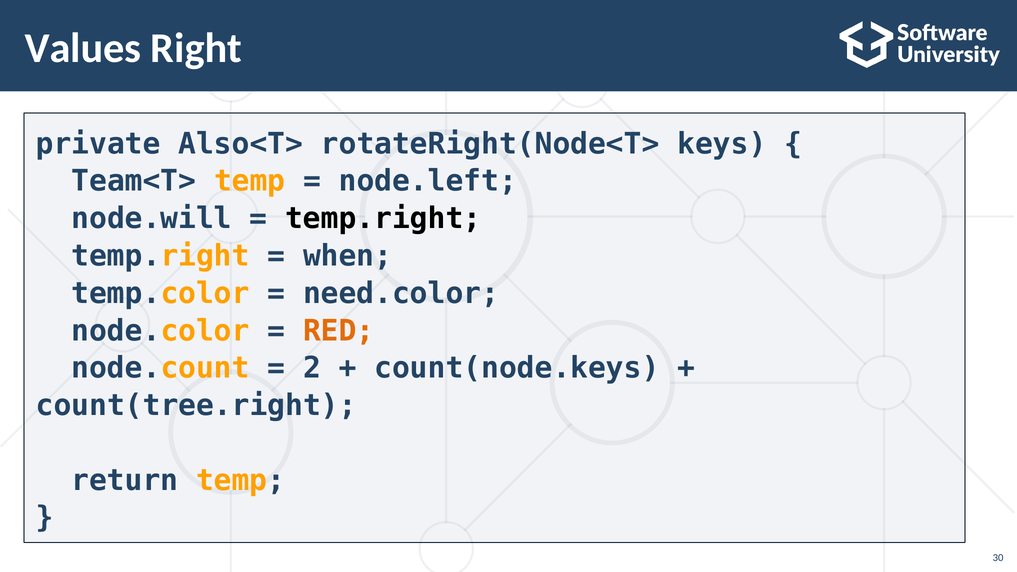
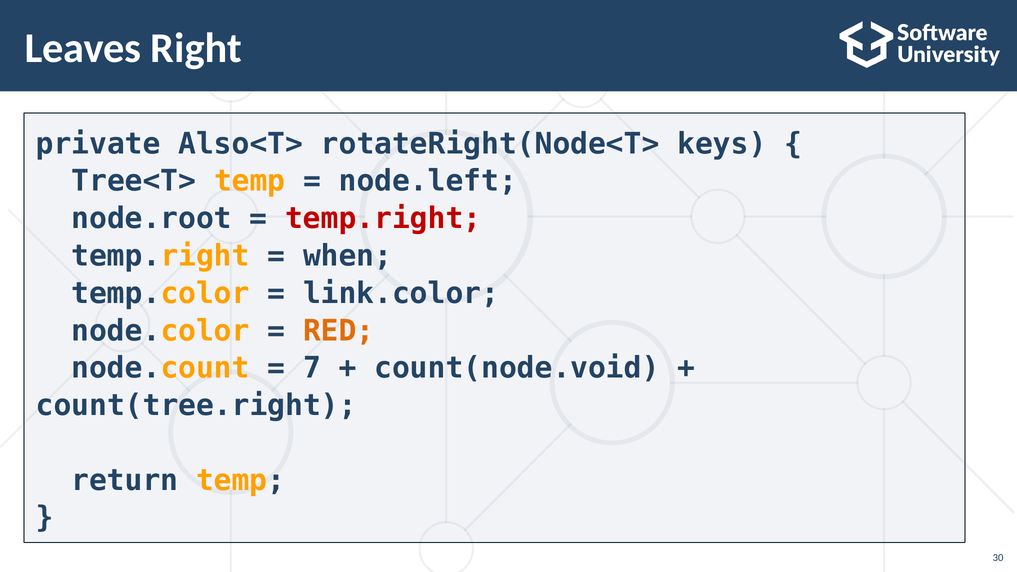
Values: Values -> Leaves
Team<T>: Team<T> -> Tree<T>
node.will: node.will -> node.root
temp.right at (383, 219) colour: black -> red
need.color: need.color -> link.color
2: 2 -> 7
count(node.keys: count(node.keys -> count(node.void
